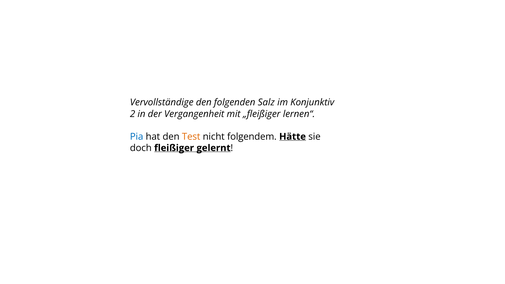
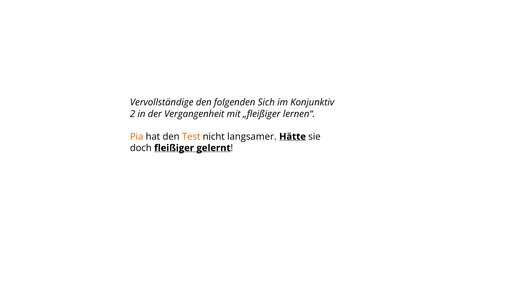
Salz: Salz -> Sich
Pia colour: blue -> orange
folgendem: folgendem -> langsamer
